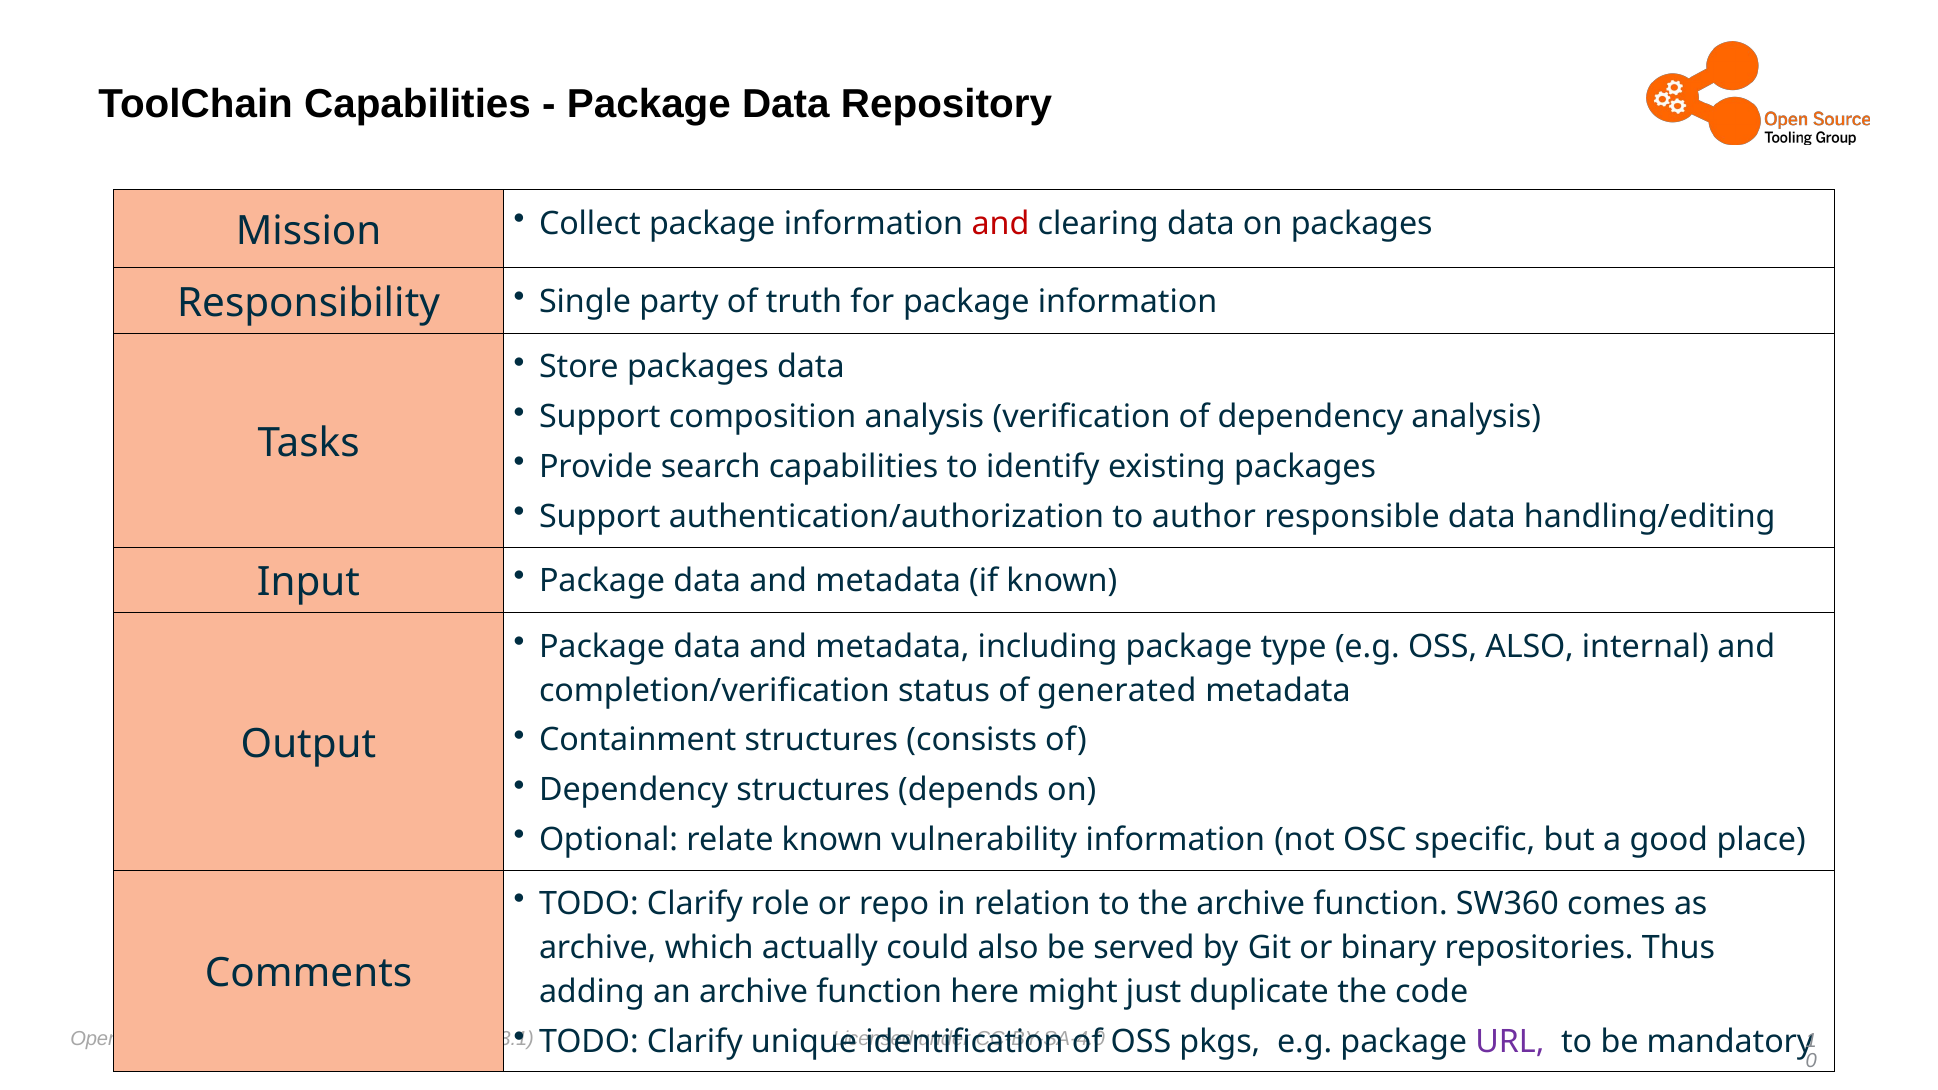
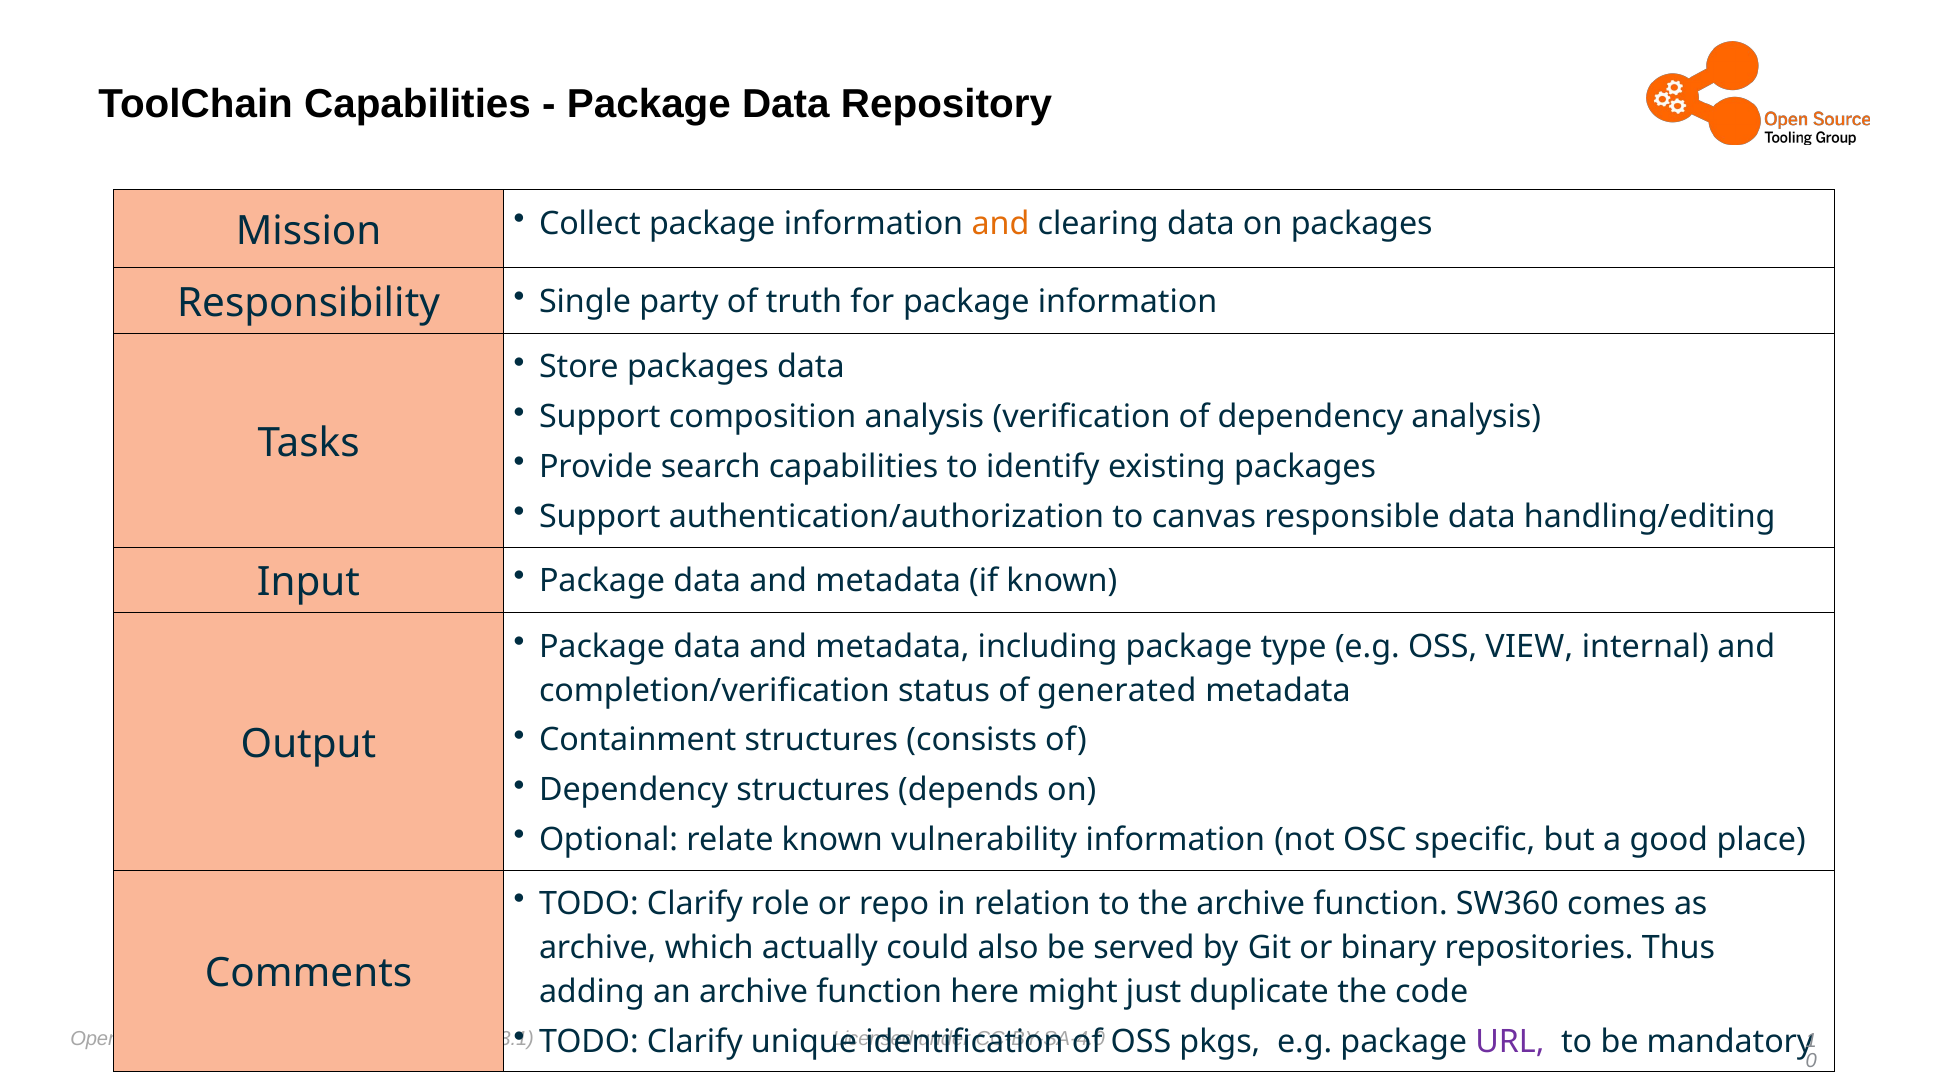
and at (1000, 224) colour: red -> orange
author: author -> canvas
OSS ALSO: ALSO -> VIEW
